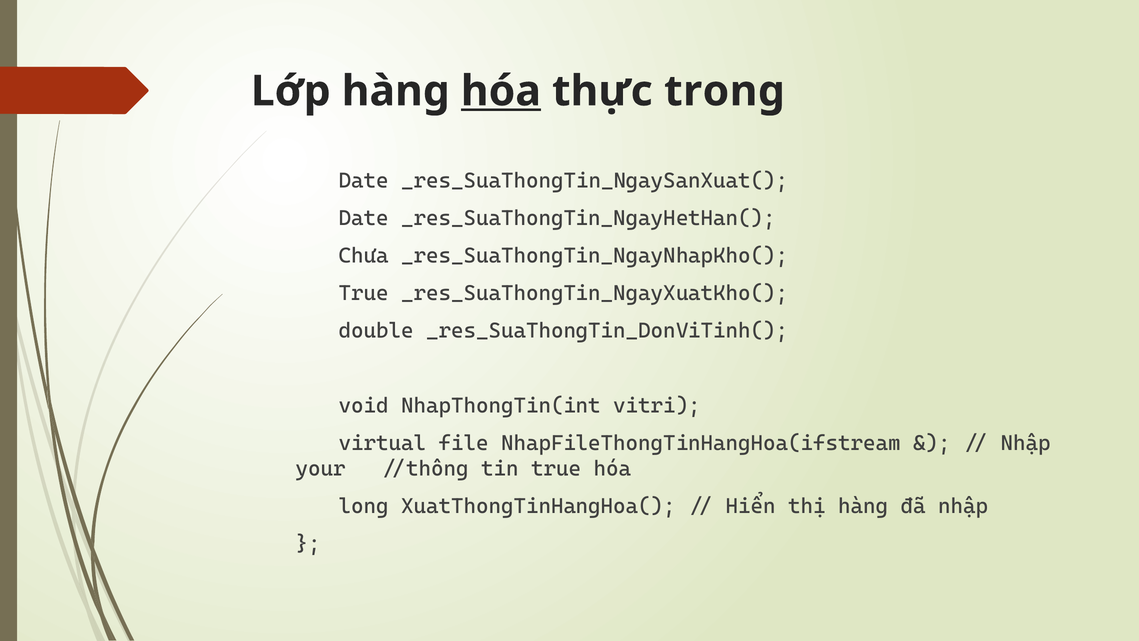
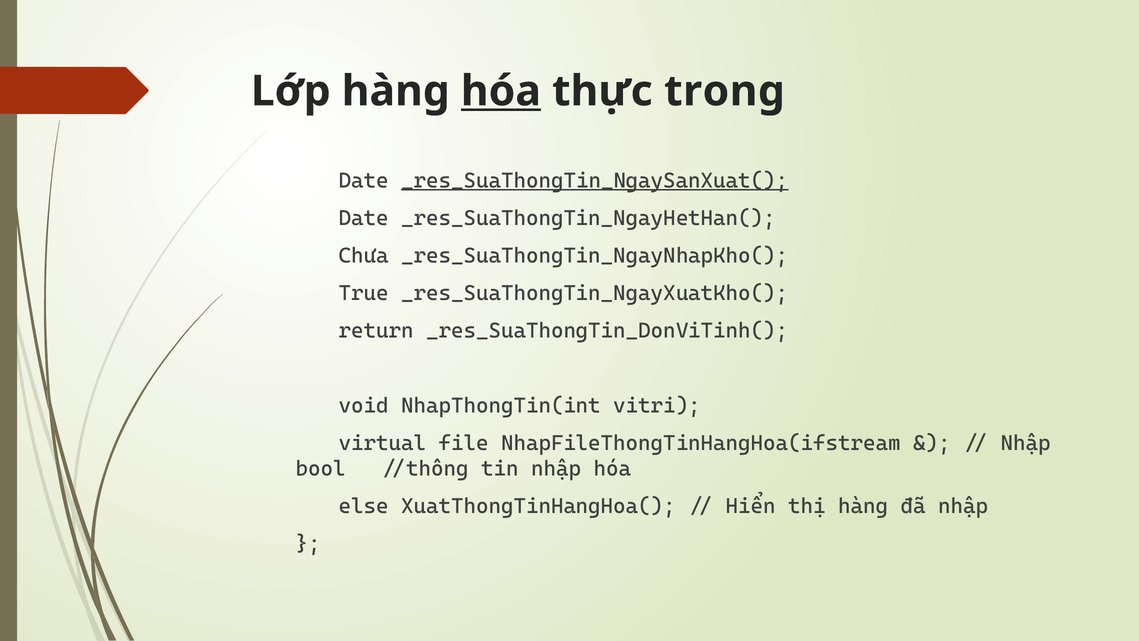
_res_SuaThongTin_NgaySanXuat( underline: none -> present
double: double -> return
your: your -> bool
tin true: true -> nhập
long: long -> else
